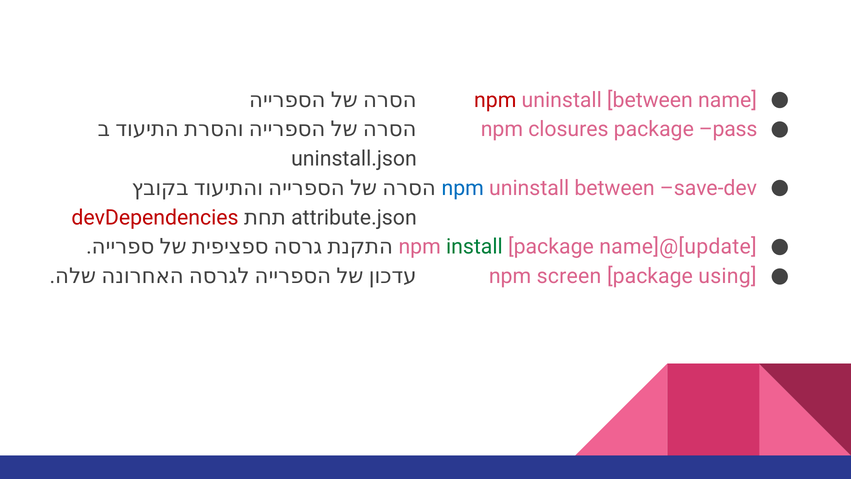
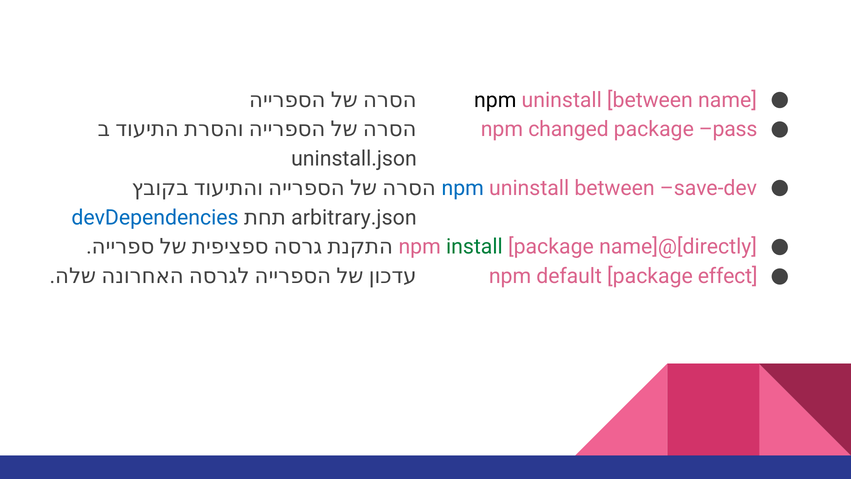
npm at (495, 100) colour: red -> black
closures: closures -> changed
devDependencies colour: red -> blue
attribute.json: attribute.json -> arbitrary.json
name]@[update: name]@[update -> name]@[directly
screen: screen -> default
using: using -> effect
